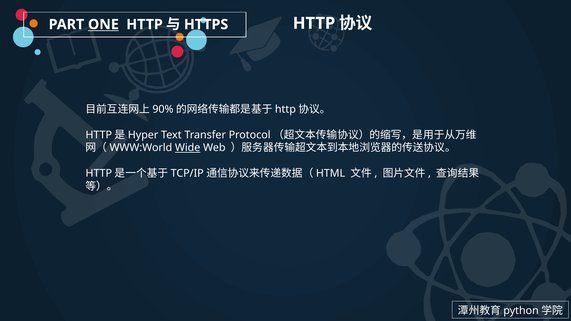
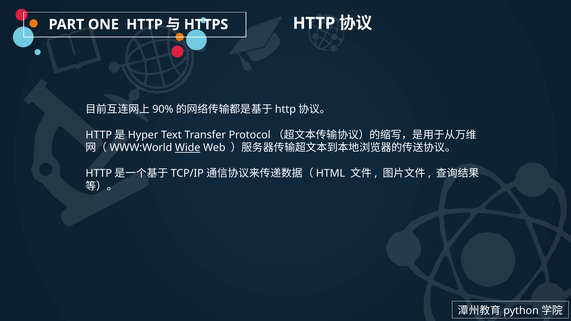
ONE underline: present -> none
